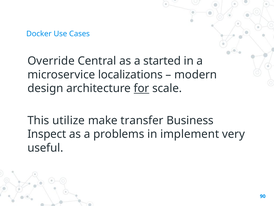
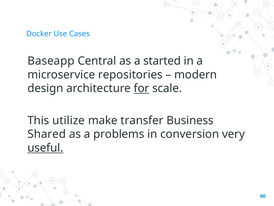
Override: Override -> Baseapp
localizations: localizations -> repositories
Inspect: Inspect -> Shared
implement: implement -> conversion
useful underline: none -> present
